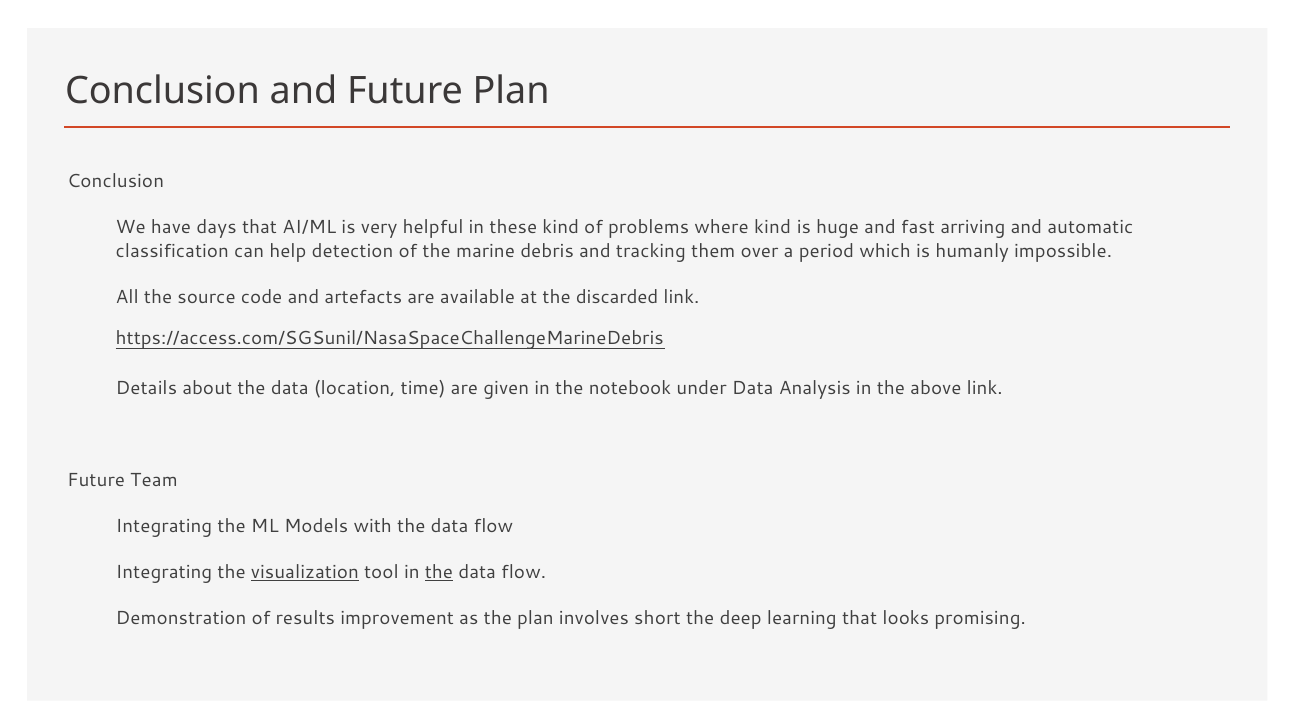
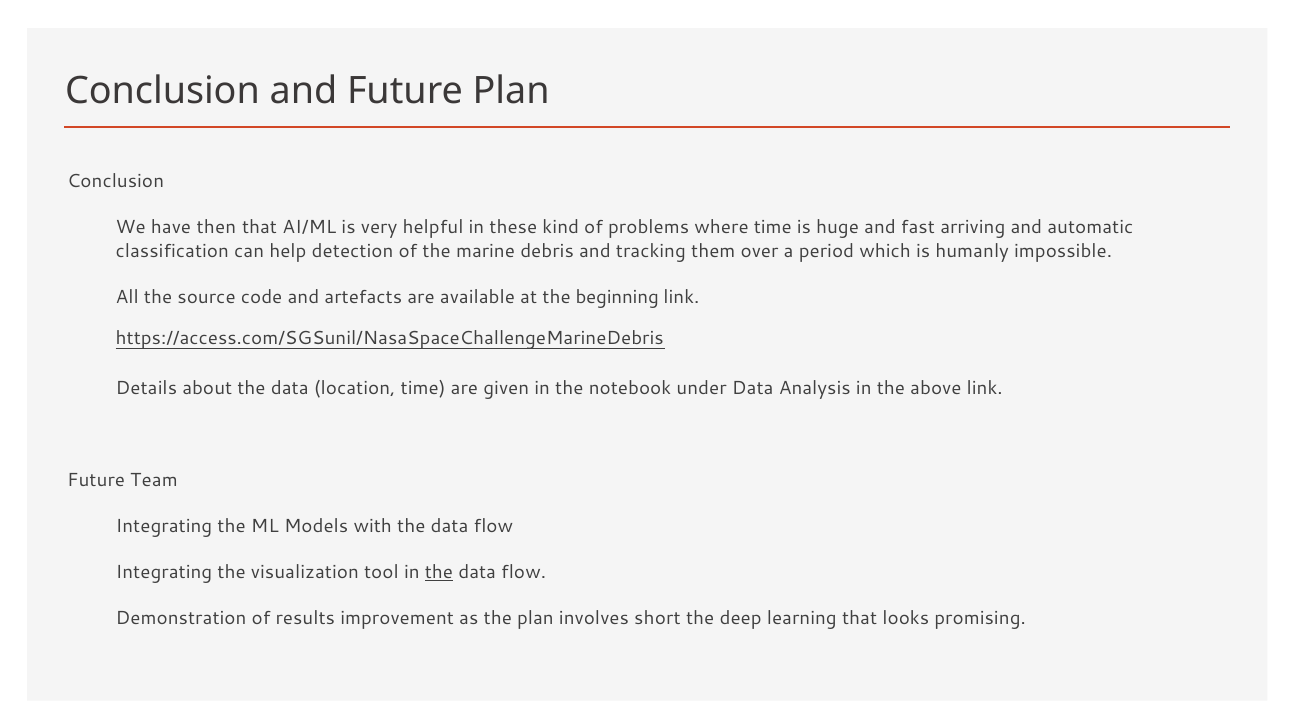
days: days -> then
where kind: kind -> time
discarded: discarded -> beginning
visualization underline: present -> none
